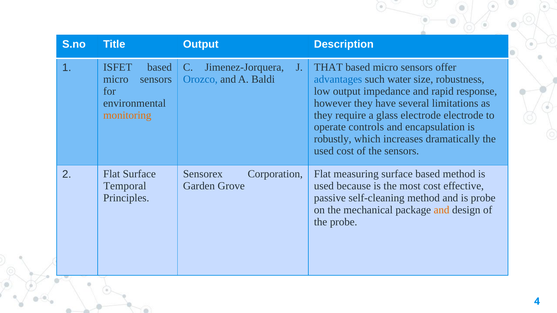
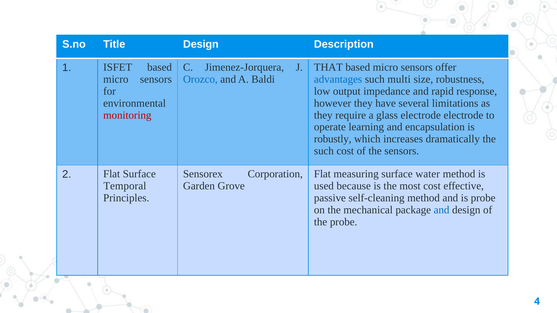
Title Output: Output -> Design
water: water -> multi
monitoring colour: orange -> red
controls: controls -> learning
used at (324, 151): used -> such
surface based: based -> water
and at (442, 210) colour: orange -> blue
